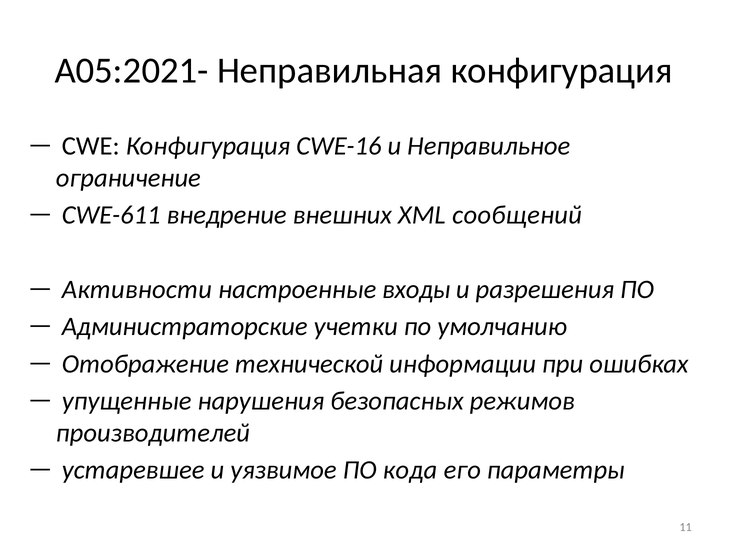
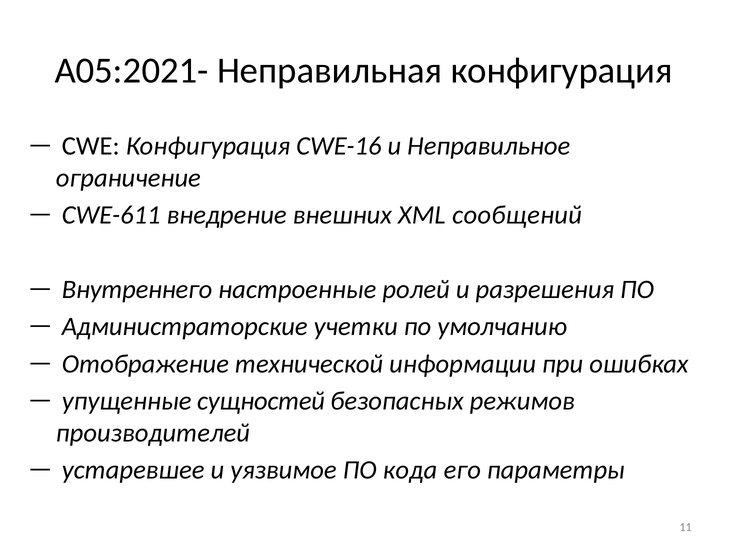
Активности: Активности -> Внутреннего
входы: входы -> ролей
нарушения: нарушения -> сущностей
